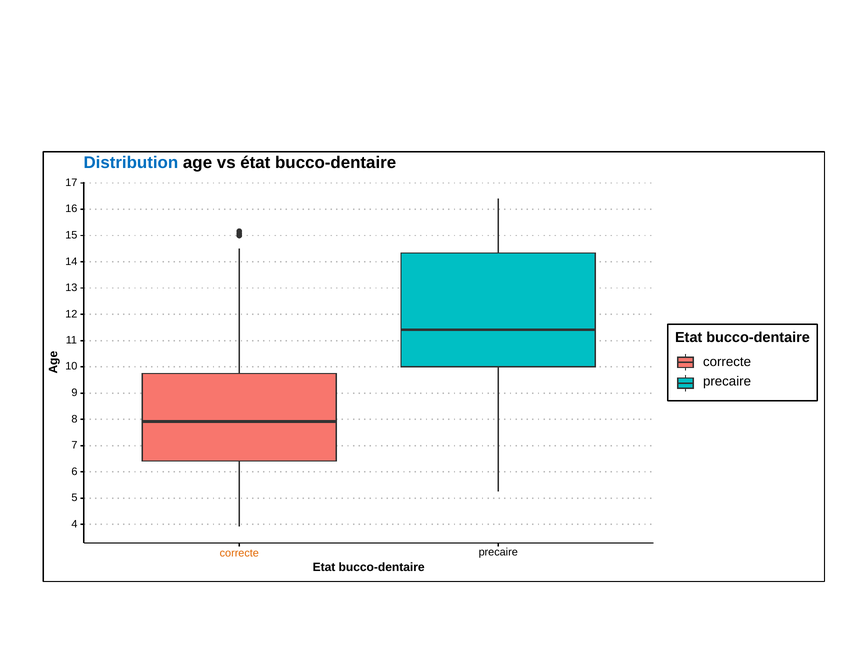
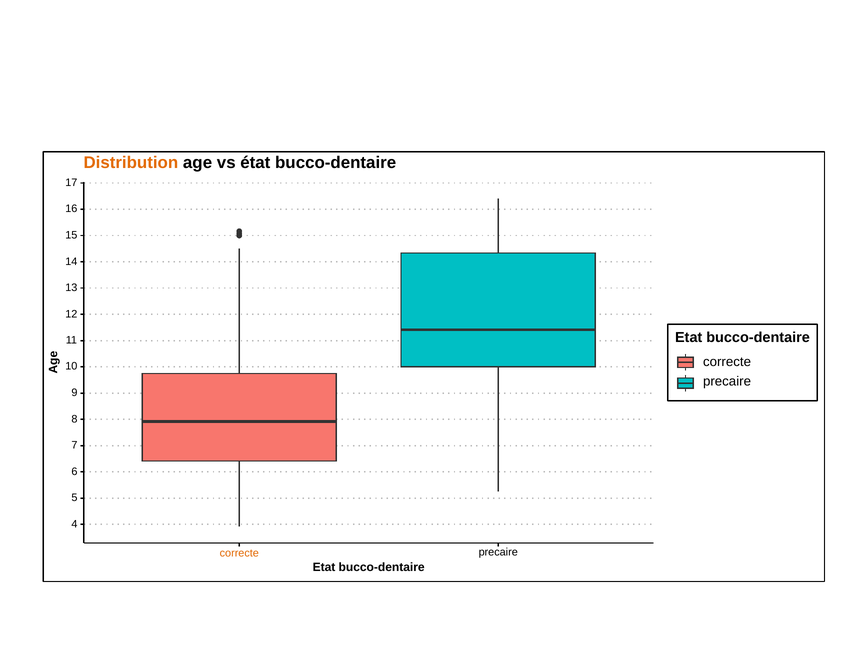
Distribution colour: blue -> orange
